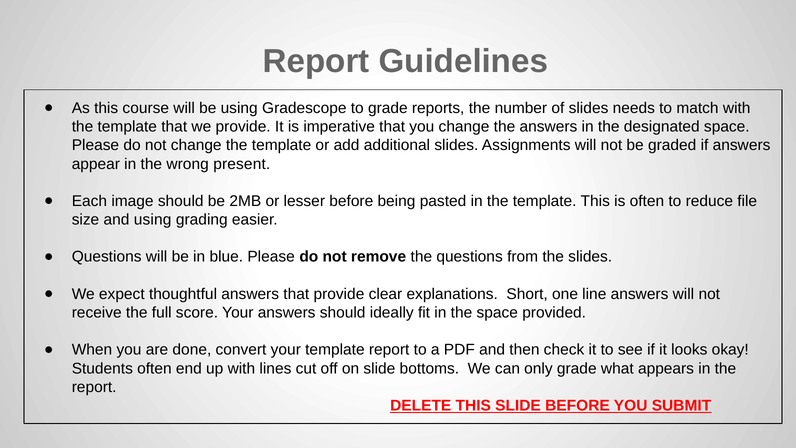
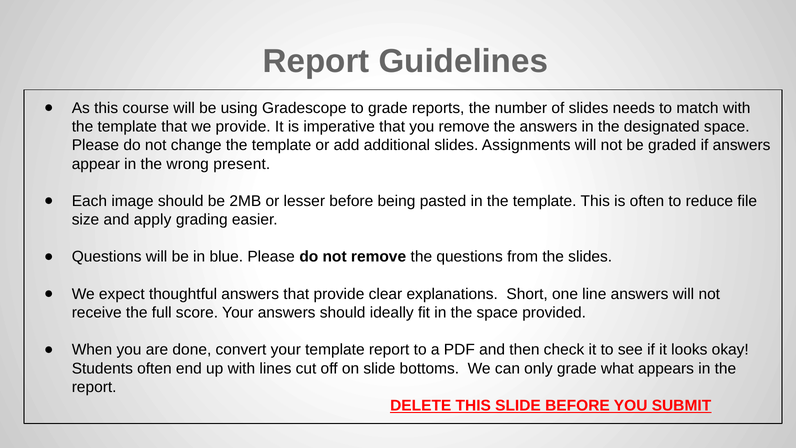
you change: change -> remove
and using: using -> apply
